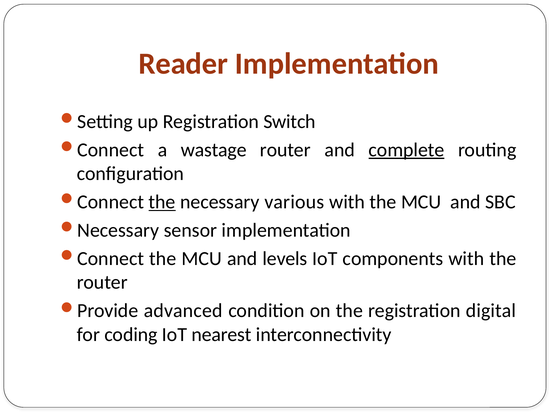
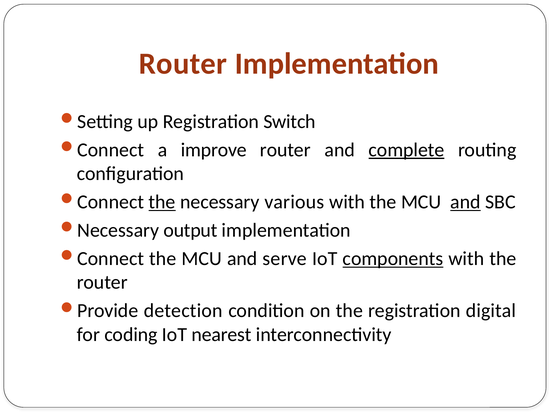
Reader at (183, 64): Reader -> Router
wastage: wastage -> improve
and at (465, 202) underline: none -> present
sensor: sensor -> output
levels: levels -> serve
components underline: none -> present
advanced: advanced -> detection
